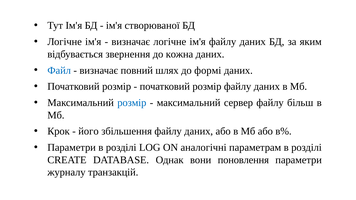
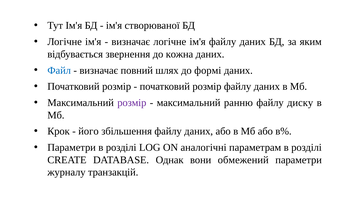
розмір at (132, 103) colour: blue -> purple
сервер: сервер -> ранню
більш: більш -> диску
поновлення: поновлення -> обмежений
